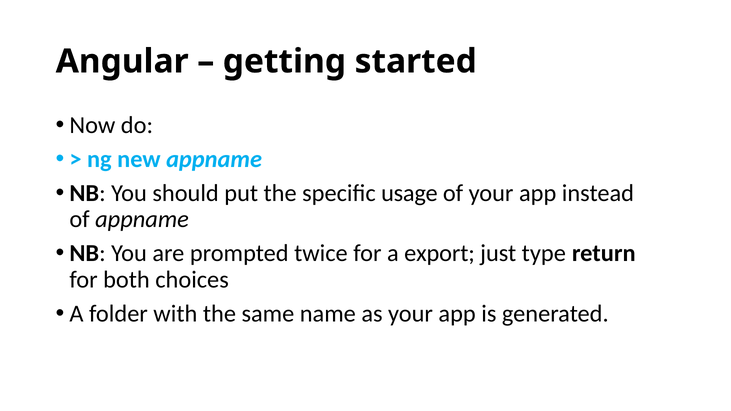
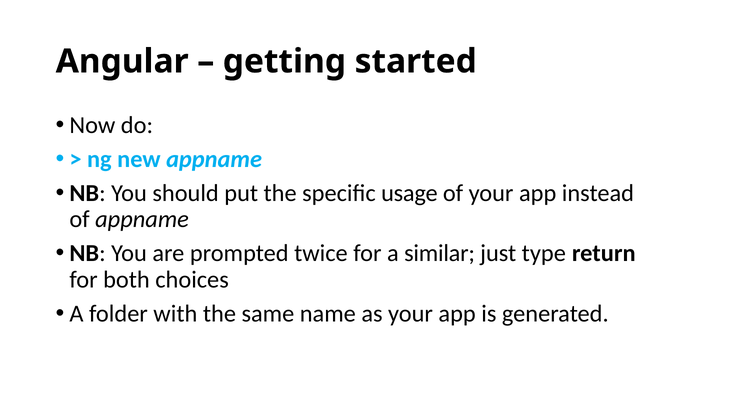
export: export -> similar
